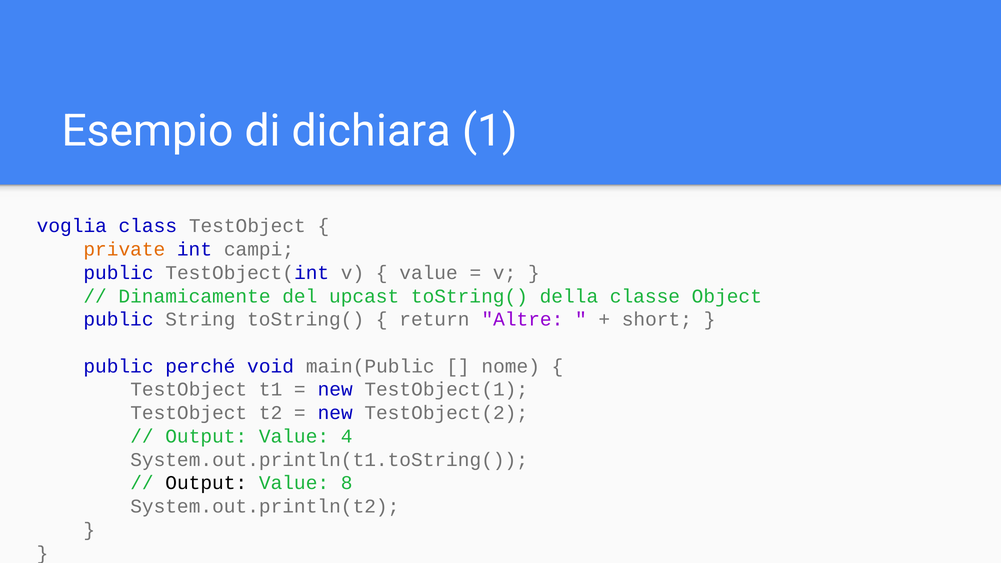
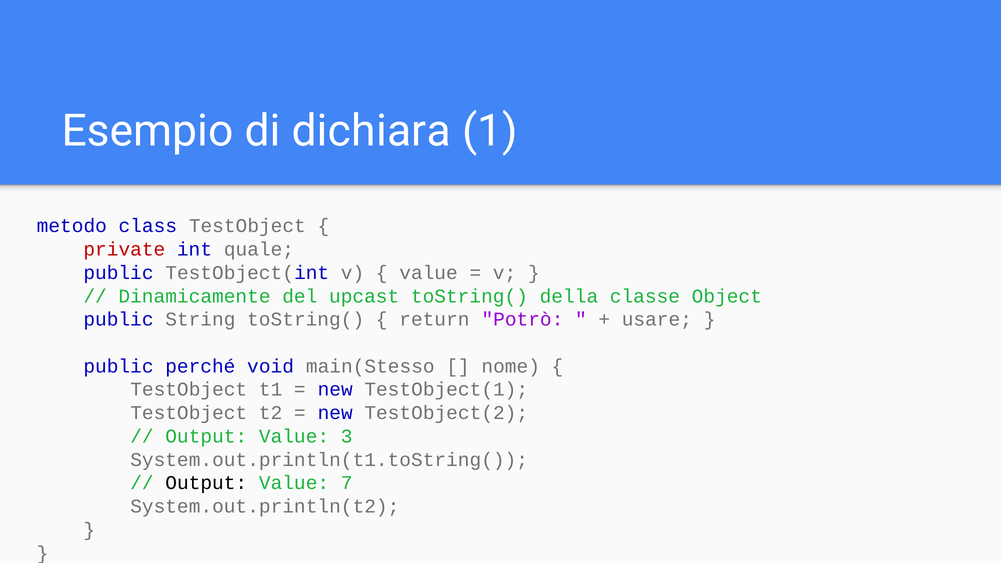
voglia: voglia -> metodo
private colour: orange -> red
campi: campi -> quale
Altre: Altre -> Potrò
short: short -> usare
main(Public: main(Public -> main(Stesso
4: 4 -> 3
8: 8 -> 7
